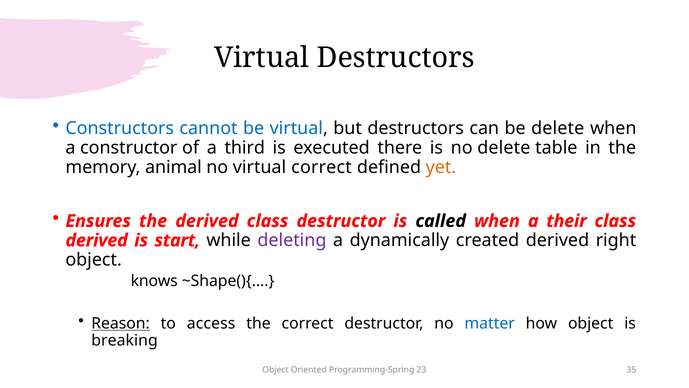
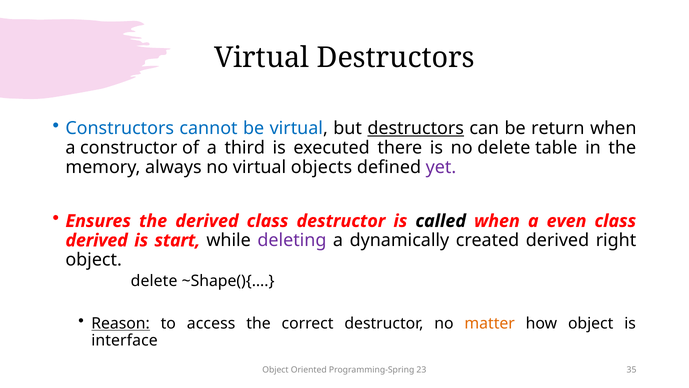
destructors at (416, 128) underline: none -> present
be delete: delete -> return
animal: animal -> always
virtual correct: correct -> objects
yet colour: orange -> purple
their: their -> even
knows at (154, 281): knows -> delete
matter colour: blue -> orange
breaking: breaking -> interface
